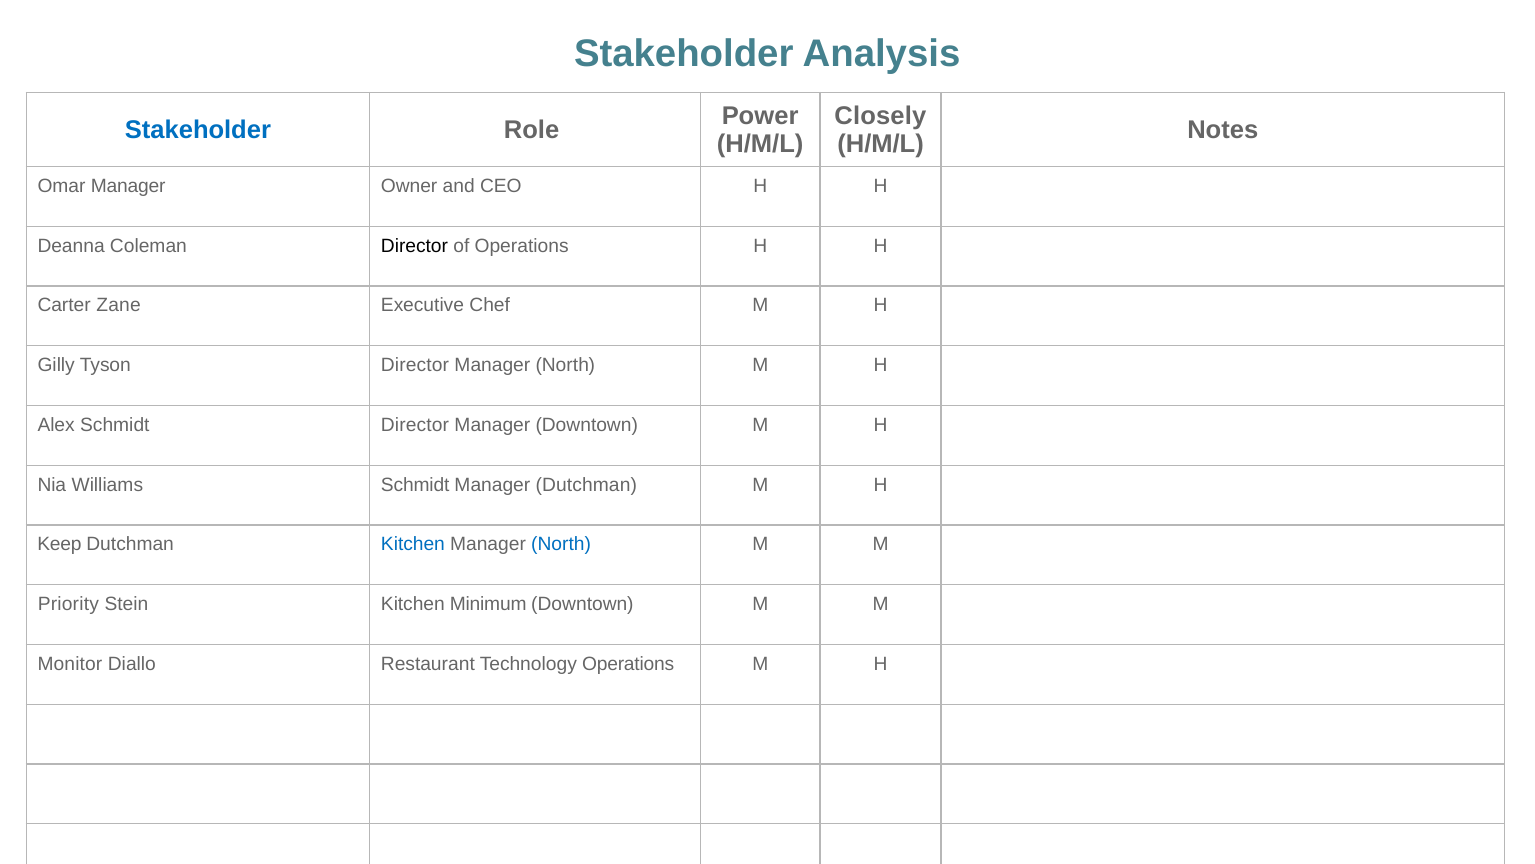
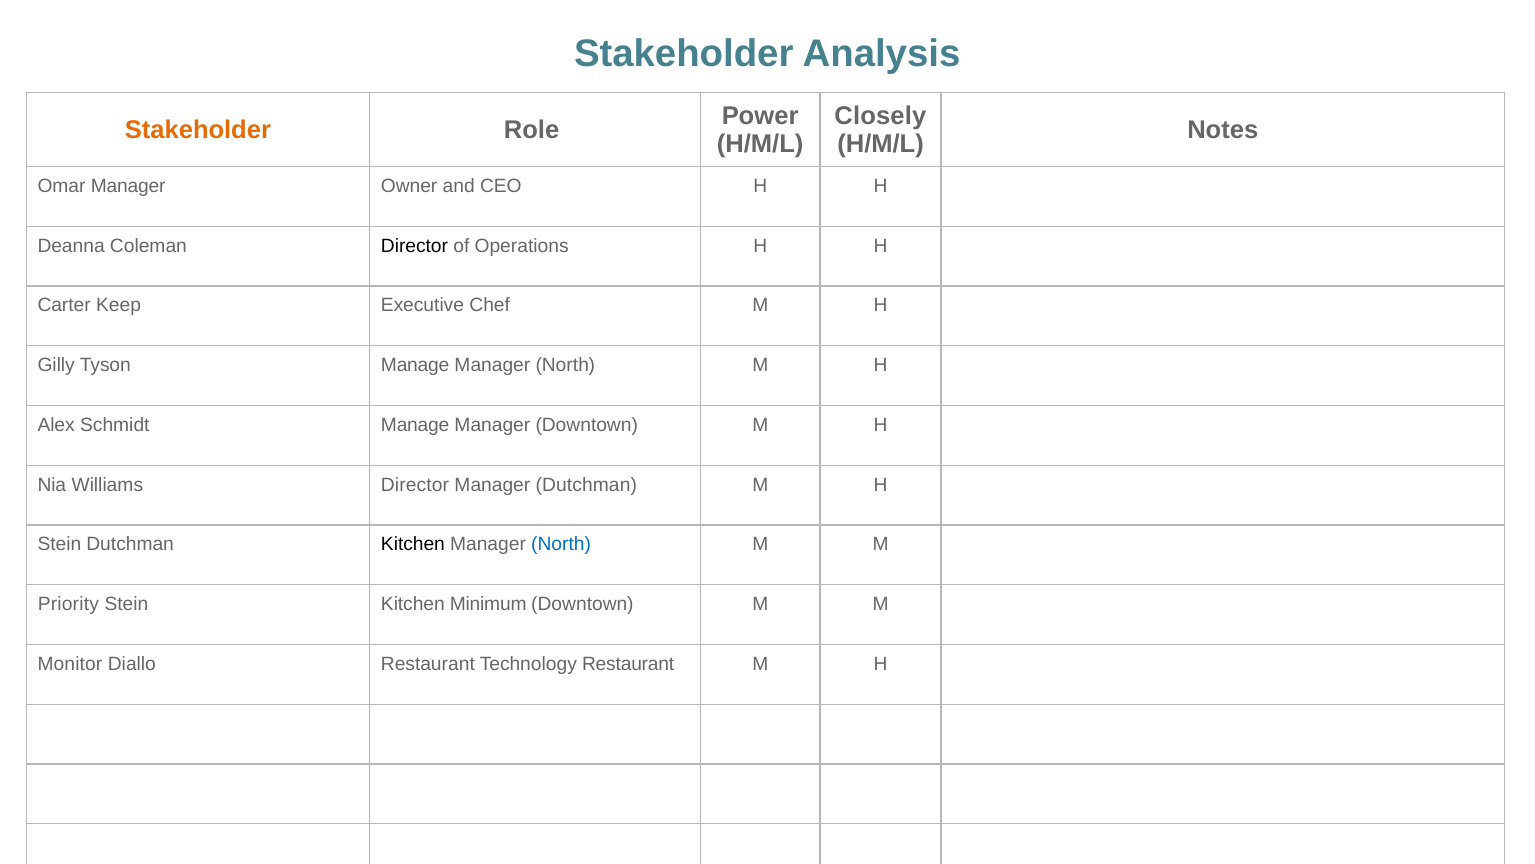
Stakeholder at (198, 130) colour: blue -> orange
Zane: Zane -> Keep
Tyson Director: Director -> Manage
Schmidt Director: Director -> Manage
Williams Schmidt: Schmidt -> Director
Keep at (59, 544): Keep -> Stein
Kitchen at (413, 544) colour: blue -> black
Technology Operations: Operations -> Restaurant
